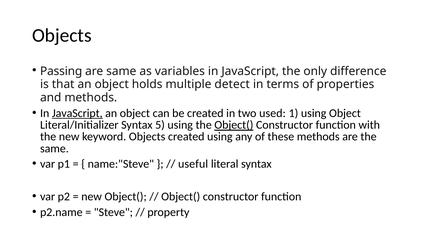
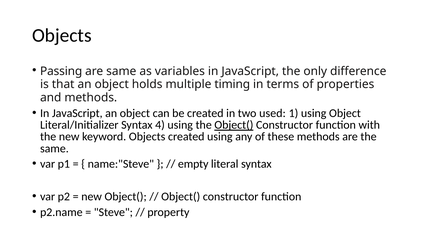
detect: detect -> timing
JavaScript at (77, 114) underline: present -> none
5: 5 -> 4
useful: useful -> empty
